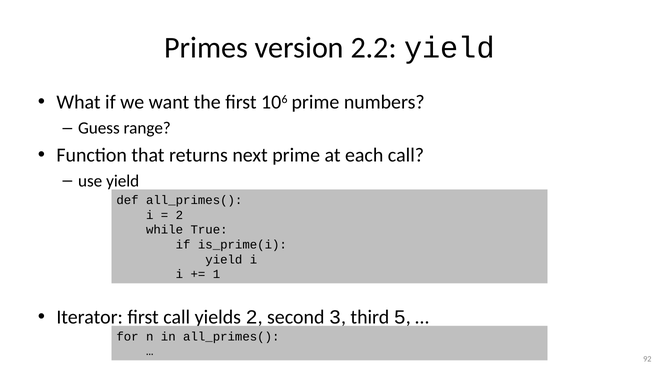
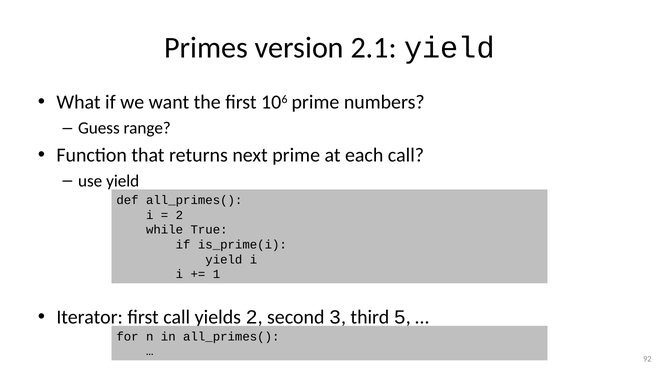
2.2: 2.2 -> 2.1
